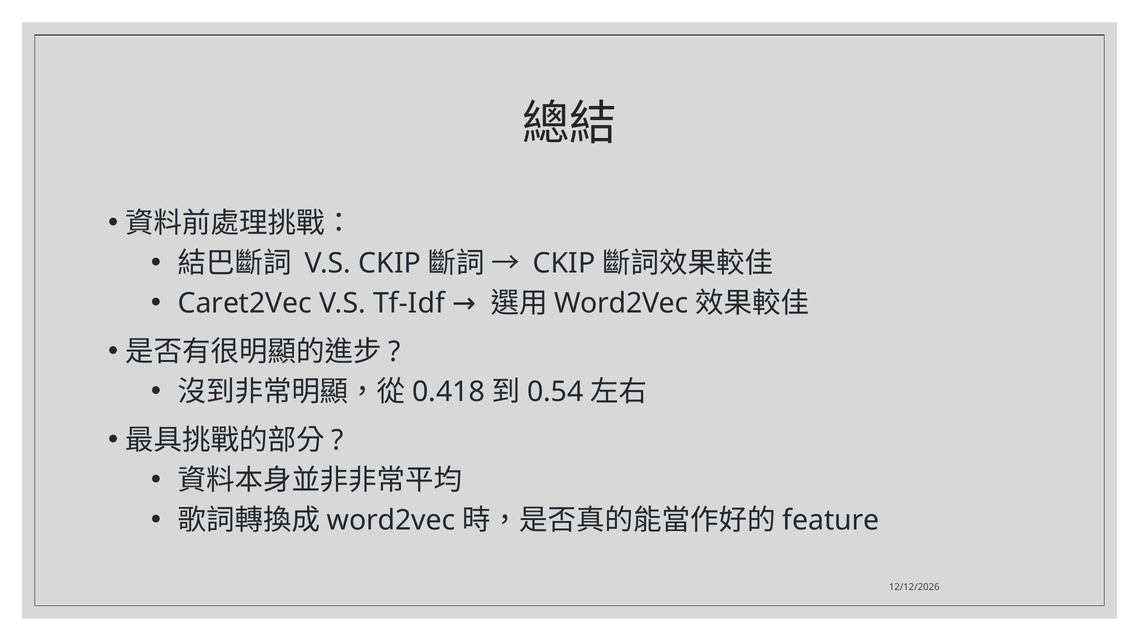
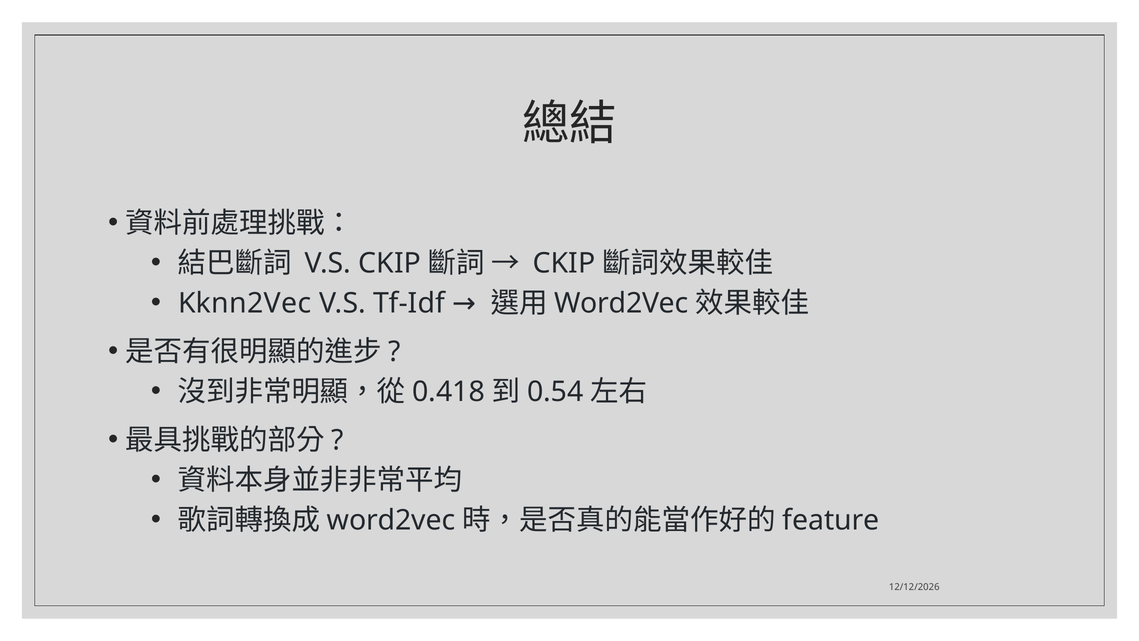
Caret2Vec: Caret2Vec -> Kknn2Vec
